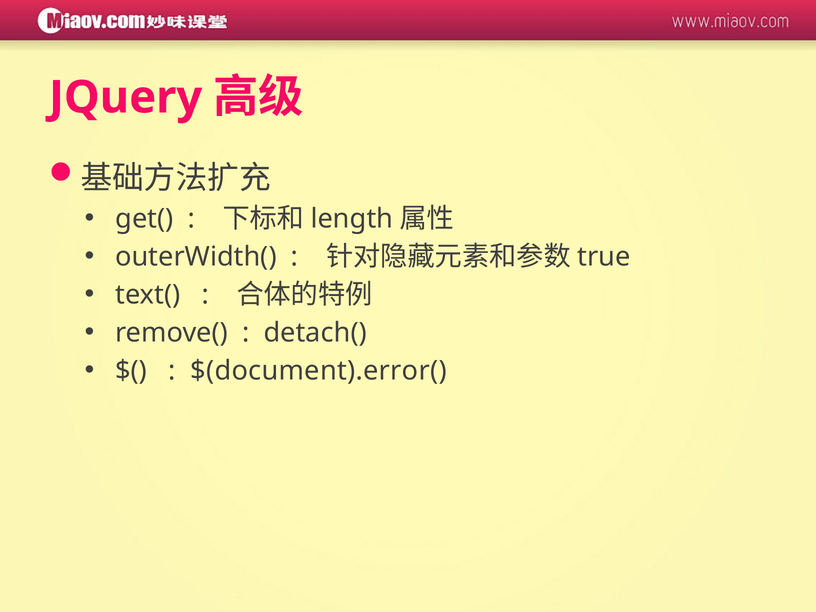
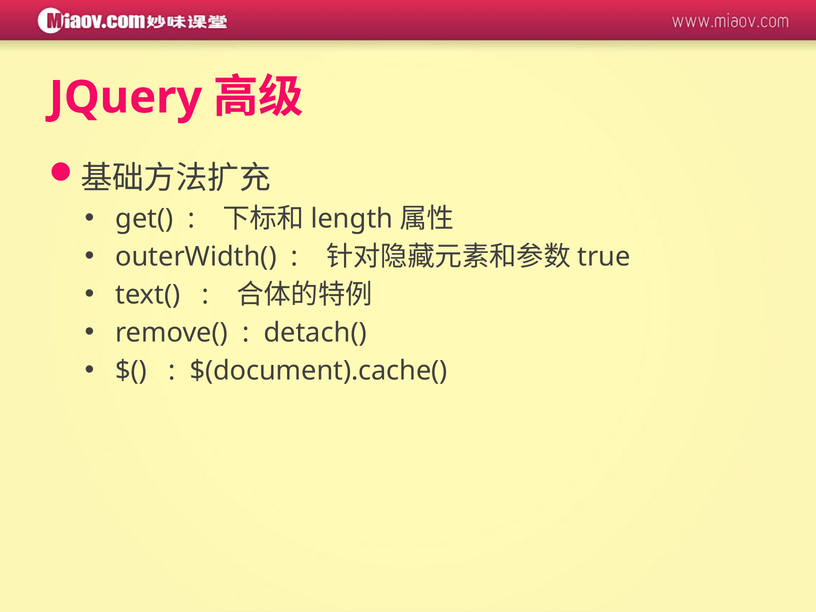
$(document).error(: $(document).error( -> $(document).cache(
